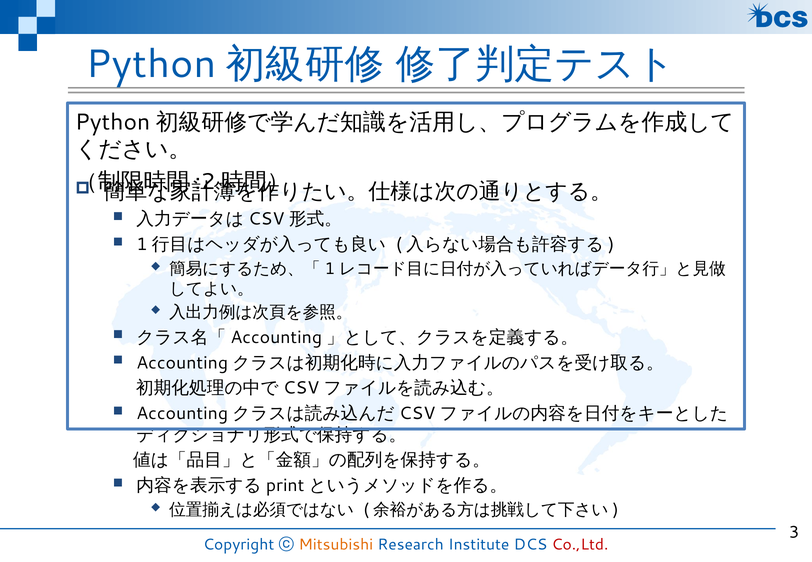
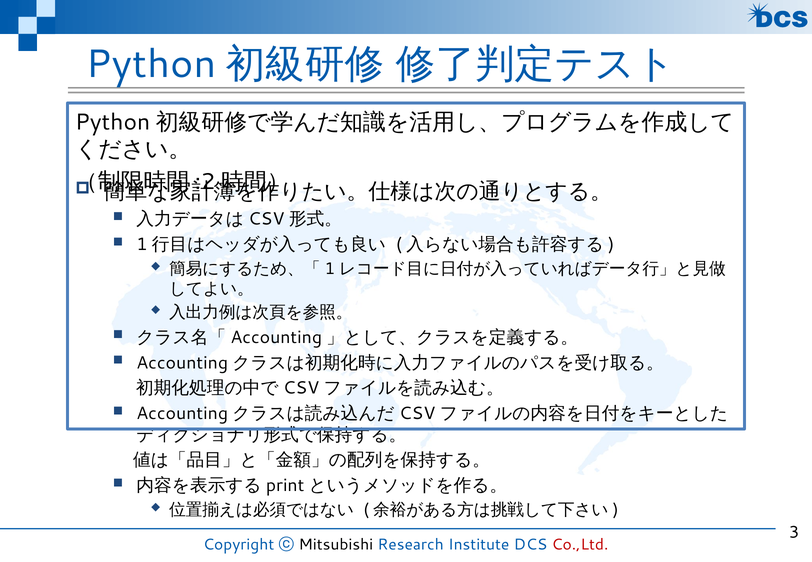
Mitsubishi colour: orange -> black
